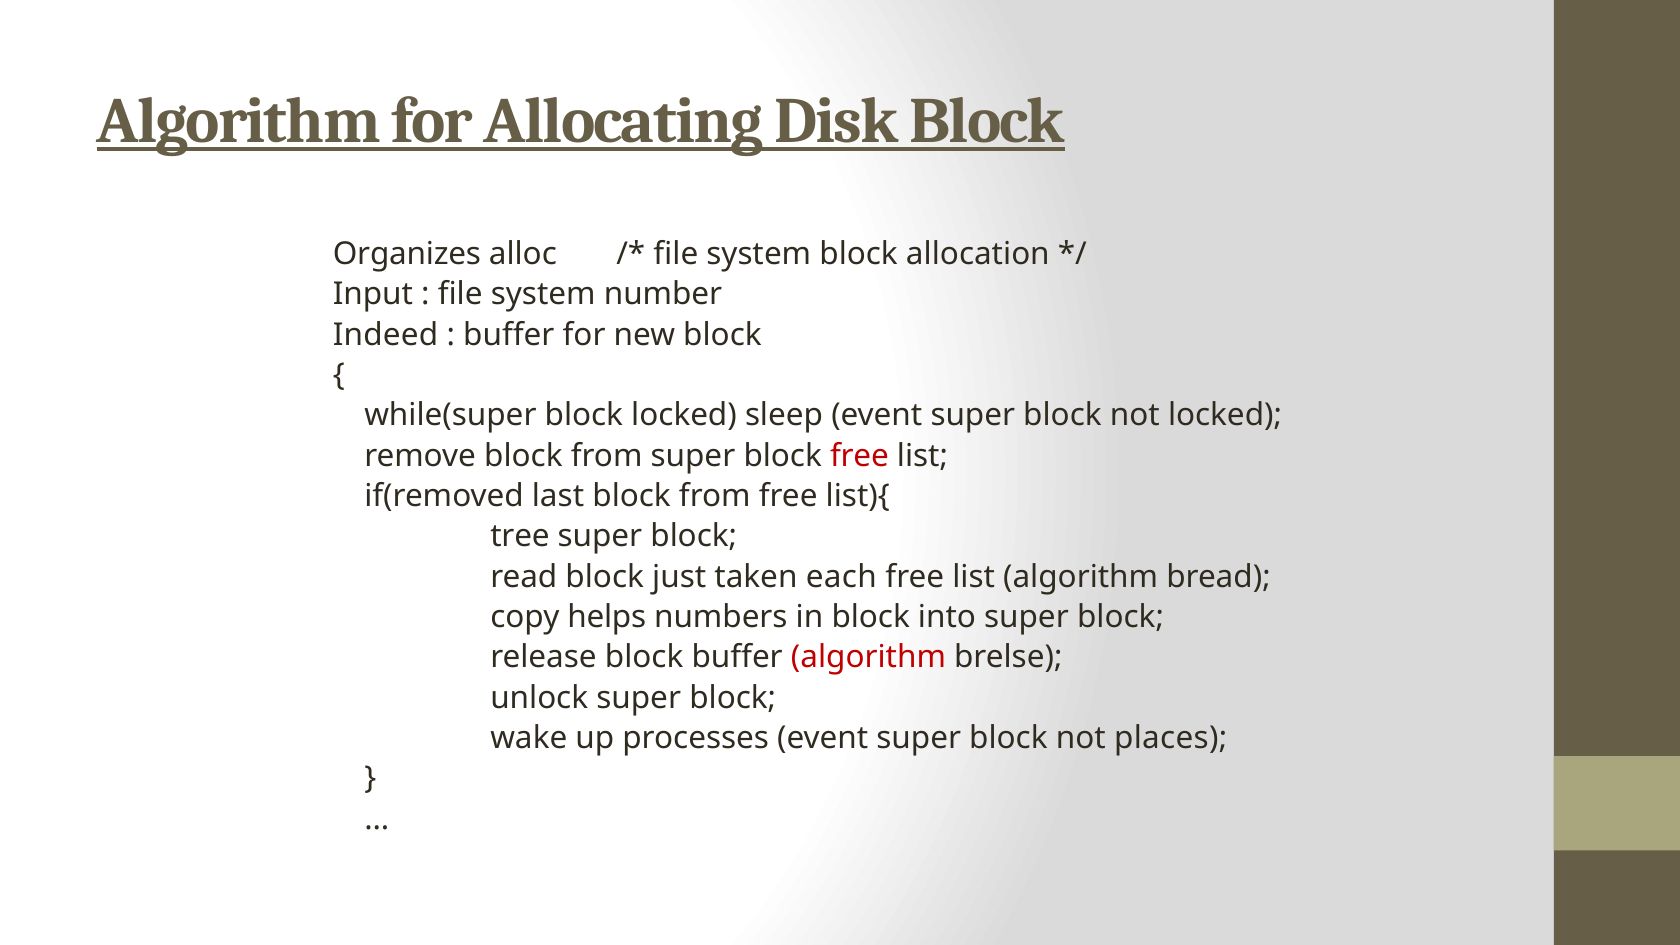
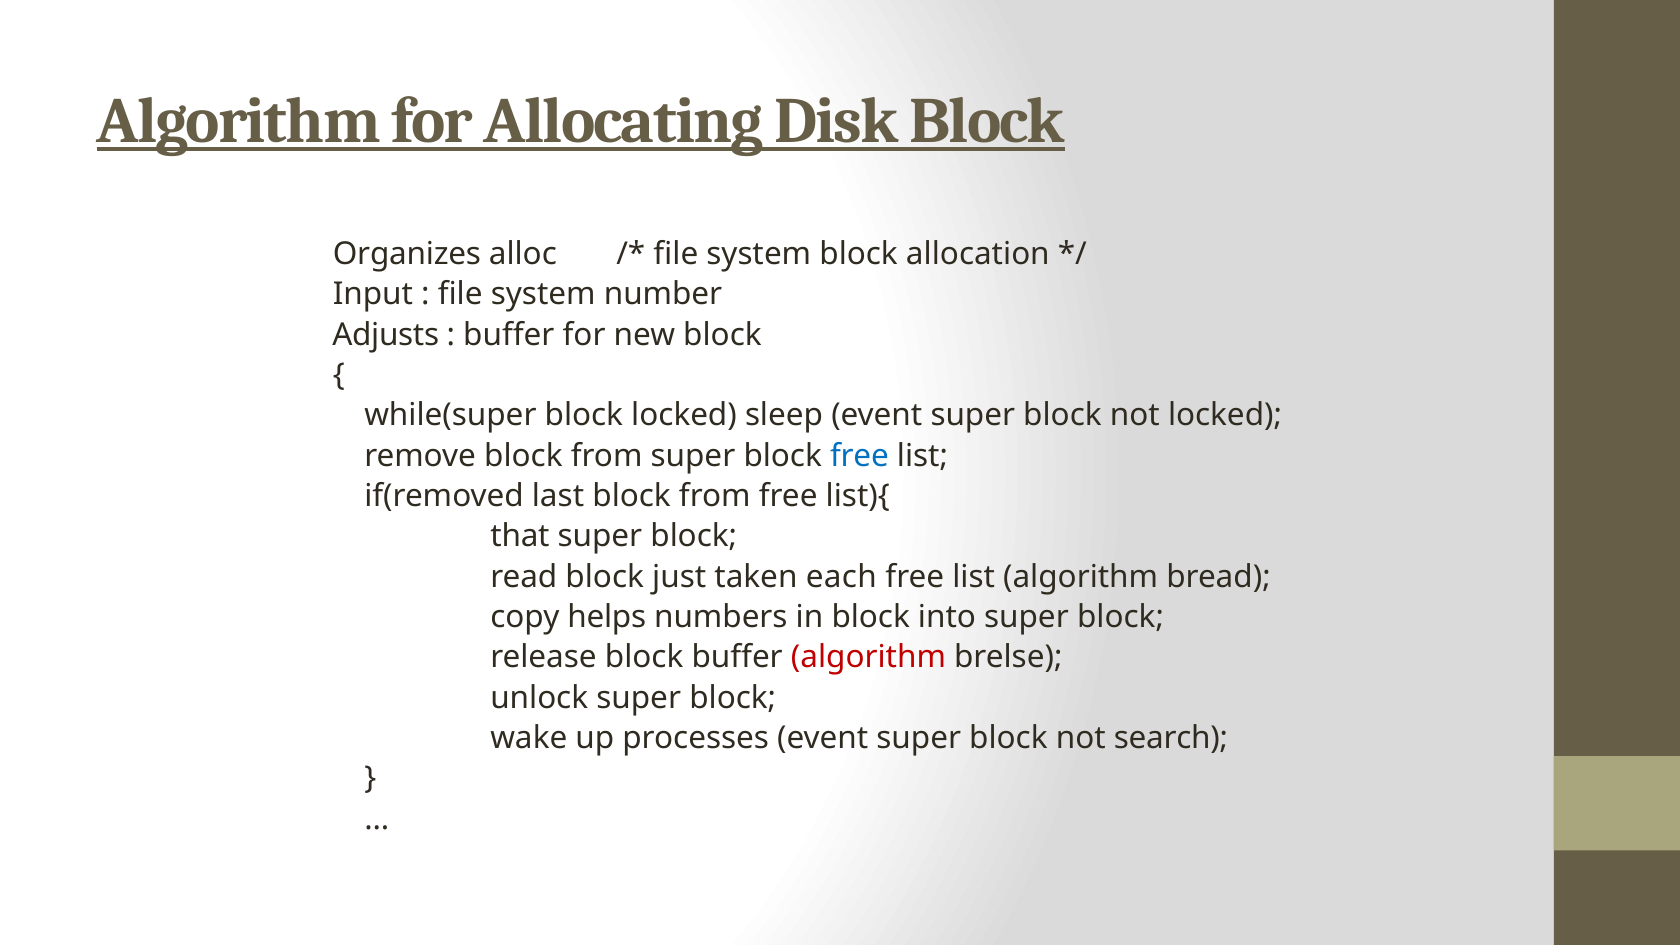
Indeed: Indeed -> Adjusts
free at (859, 456) colour: red -> blue
tree: tree -> that
places: places -> search
